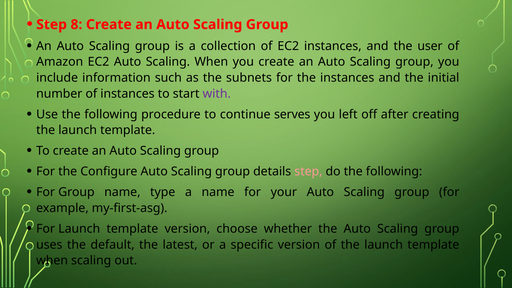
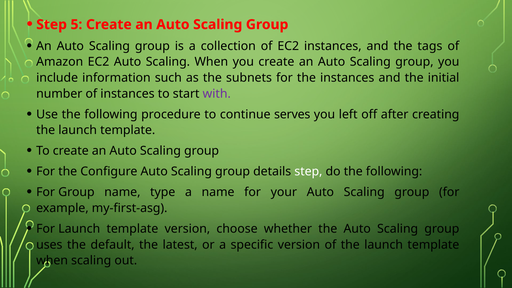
8: 8 -> 5
user: user -> tags
step at (308, 172) colour: pink -> white
